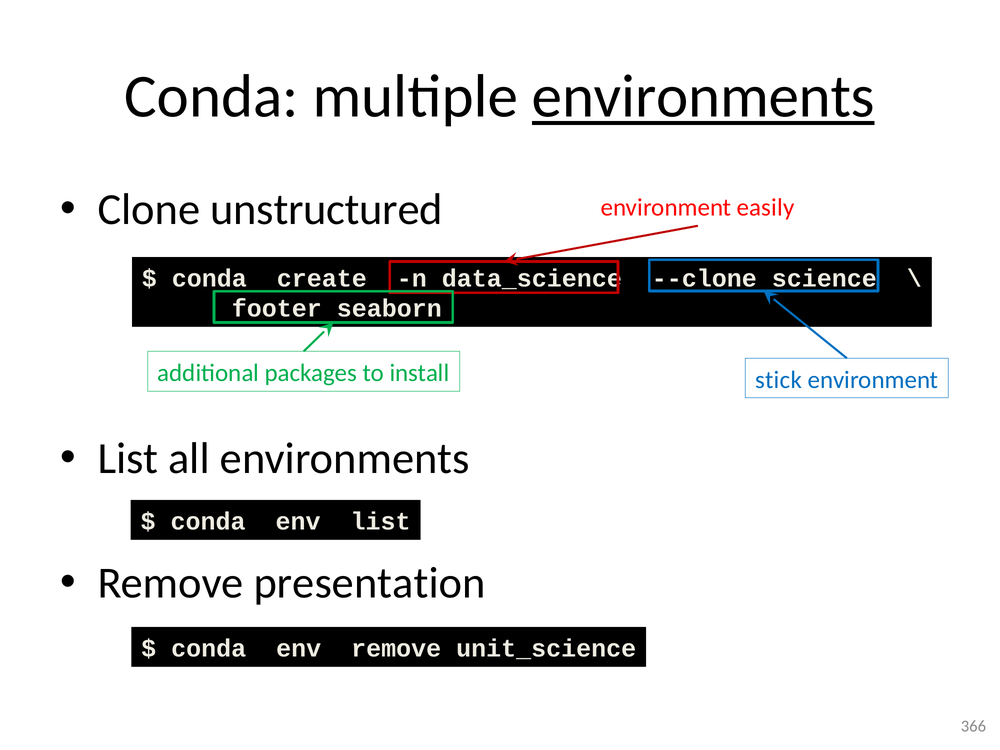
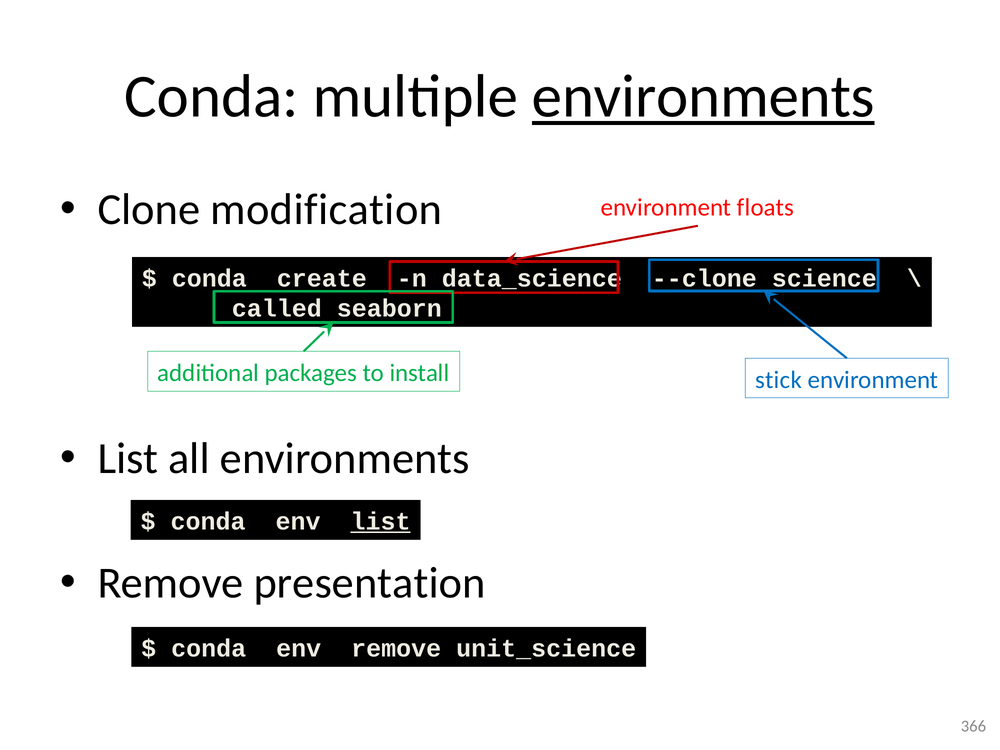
unstructured: unstructured -> modification
easily: easily -> floats
footer: footer -> called
list at (381, 522) underline: none -> present
